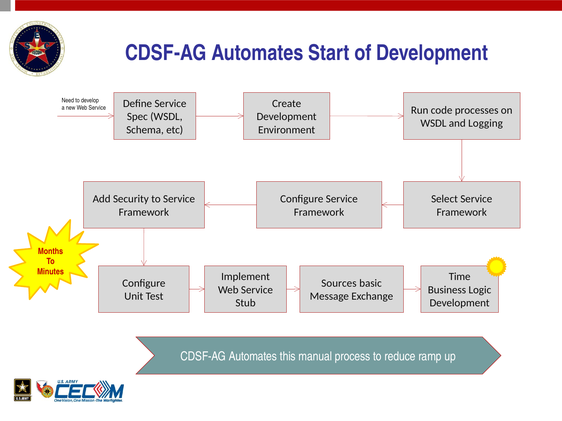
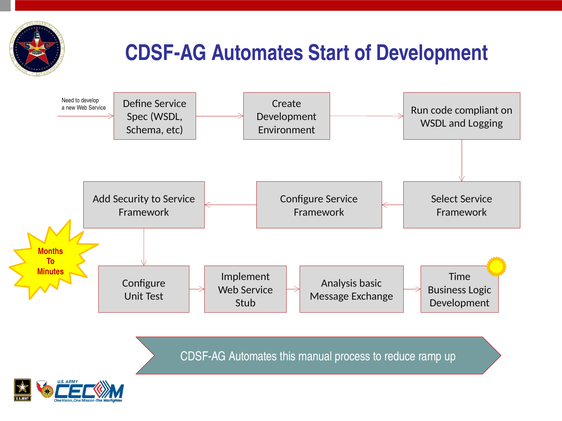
processes: processes -> compliant
Sources: Sources -> Analysis
